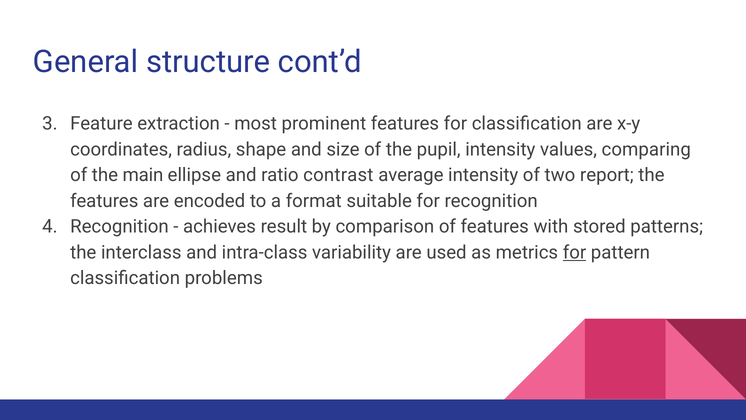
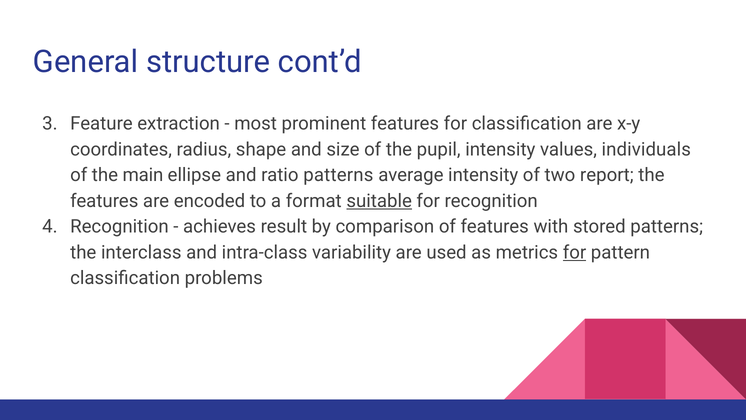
comparing: comparing -> individuals
ratio contrast: contrast -> patterns
suitable underline: none -> present
